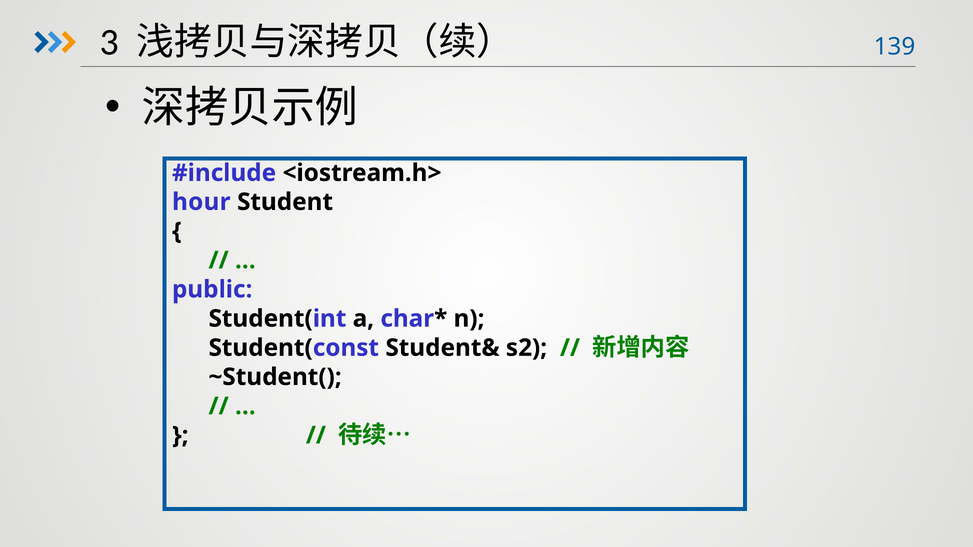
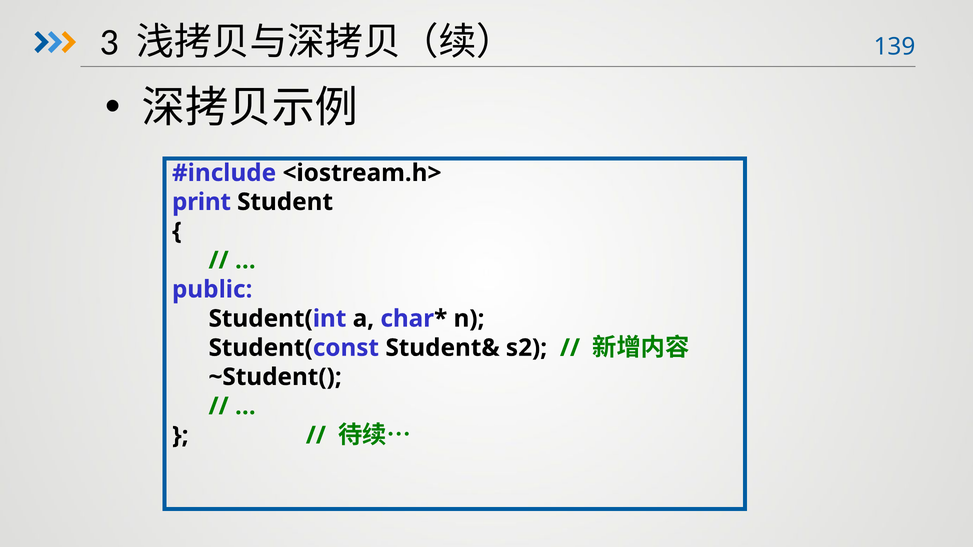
hour: hour -> print
